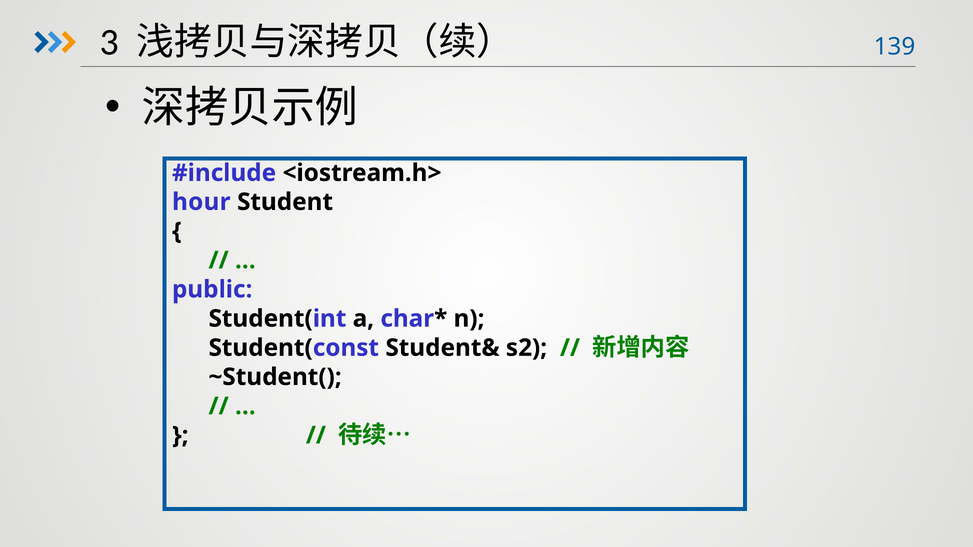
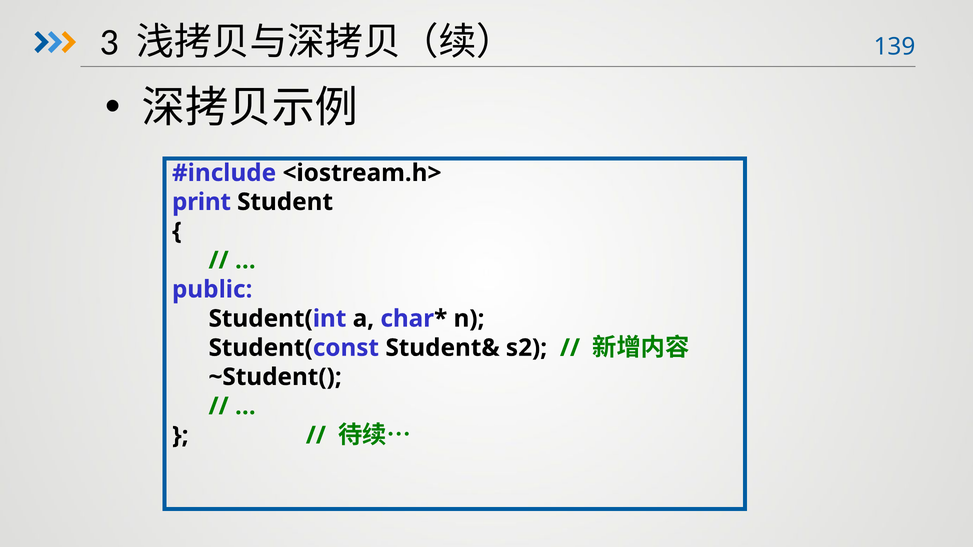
hour: hour -> print
